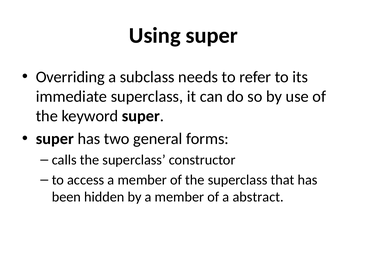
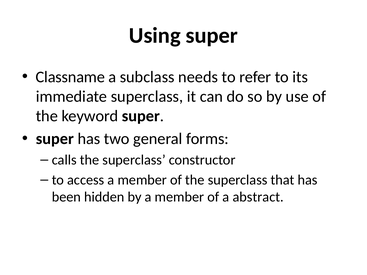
Overriding: Overriding -> Classname
